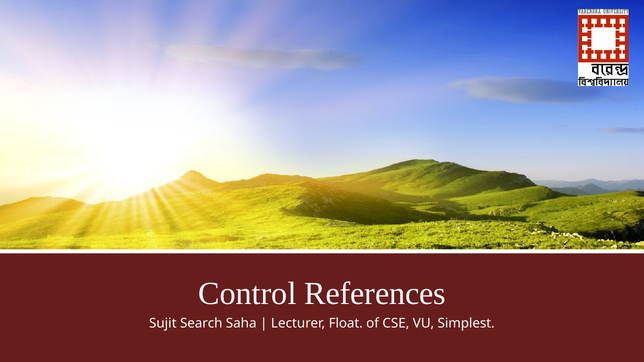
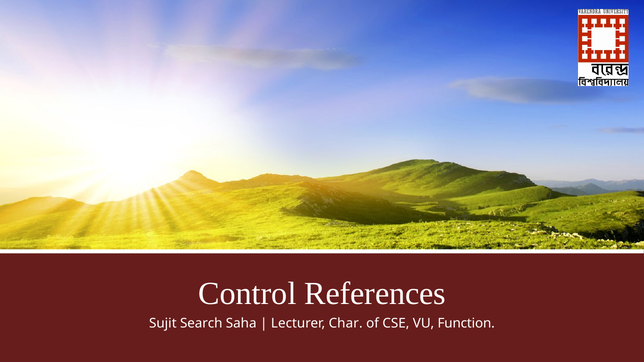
Float: Float -> Char
Simplest: Simplest -> Function
